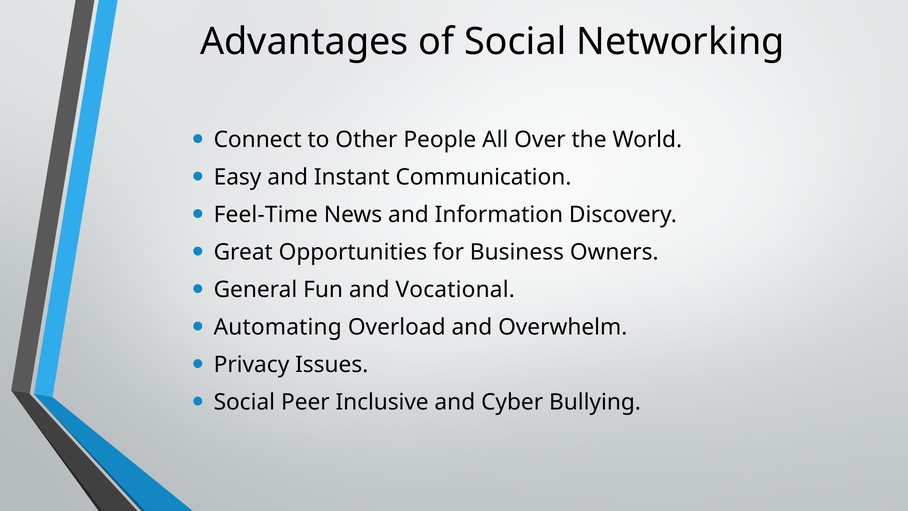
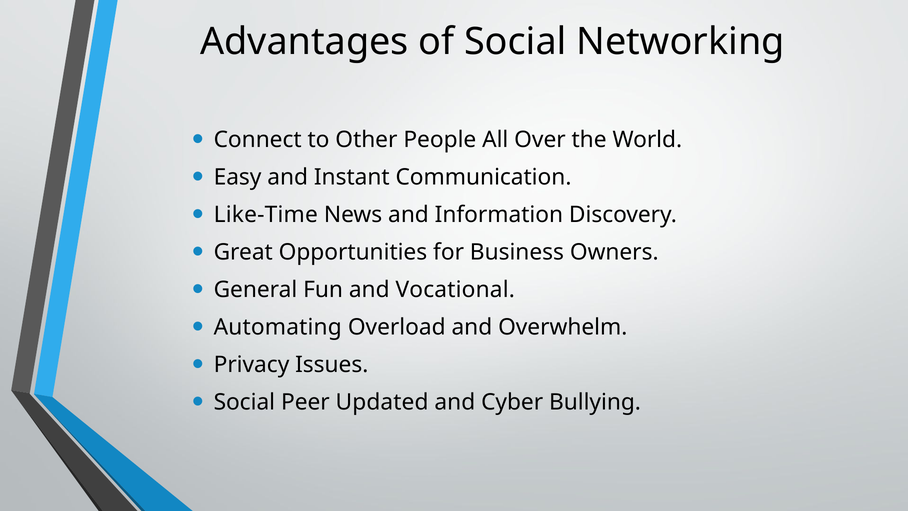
Feel-Time: Feel-Time -> Like-Time
Inclusive: Inclusive -> Updated
